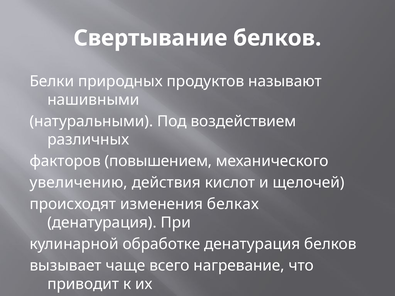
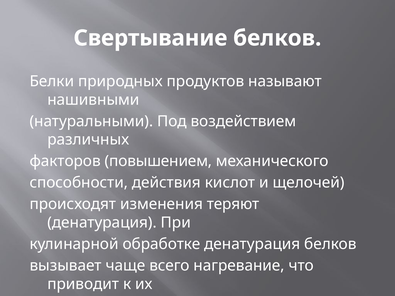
увеличению: увеличению -> способности
белках: белках -> теряют
